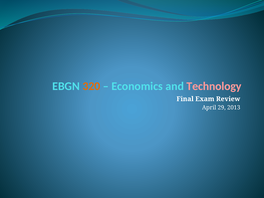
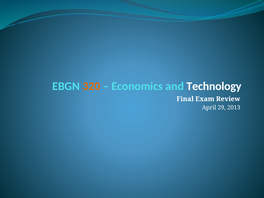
Technology colour: pink -> white
